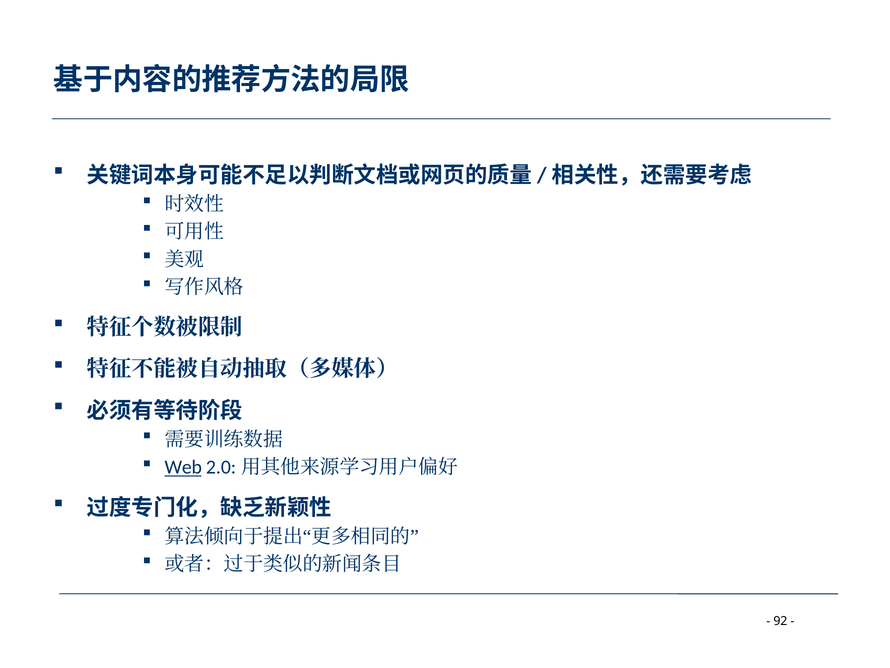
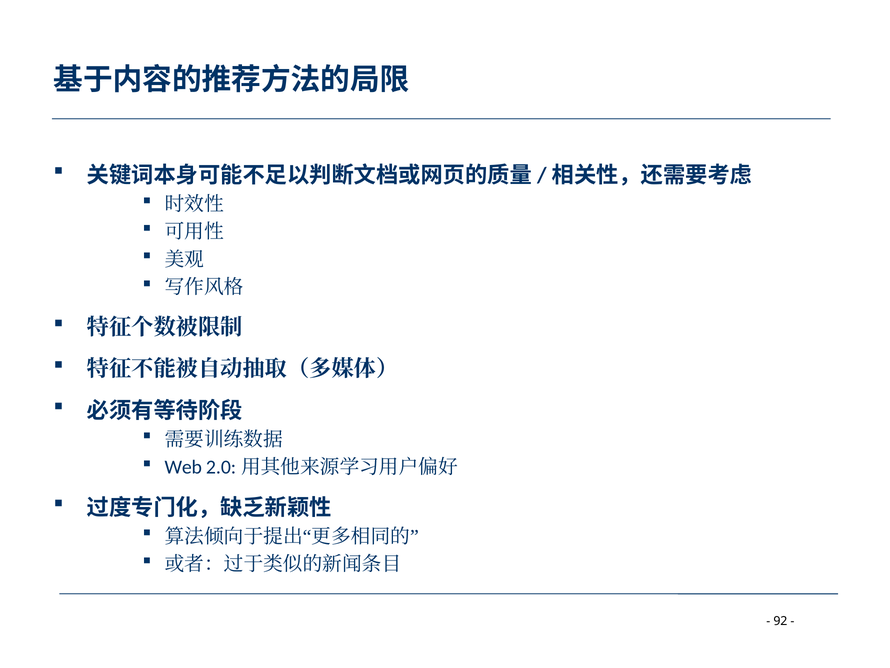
Web underline: present -> none
